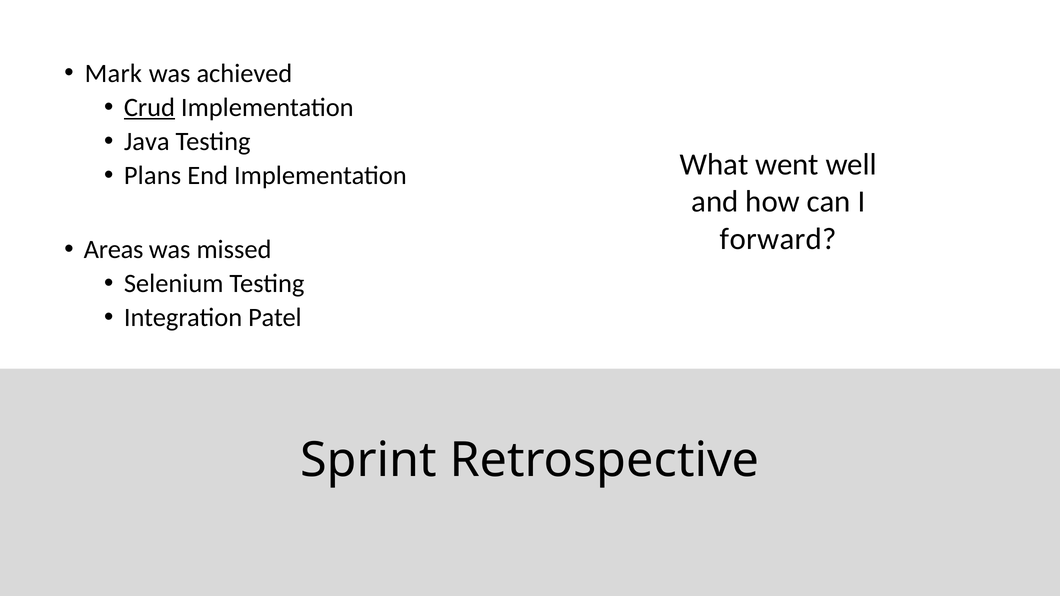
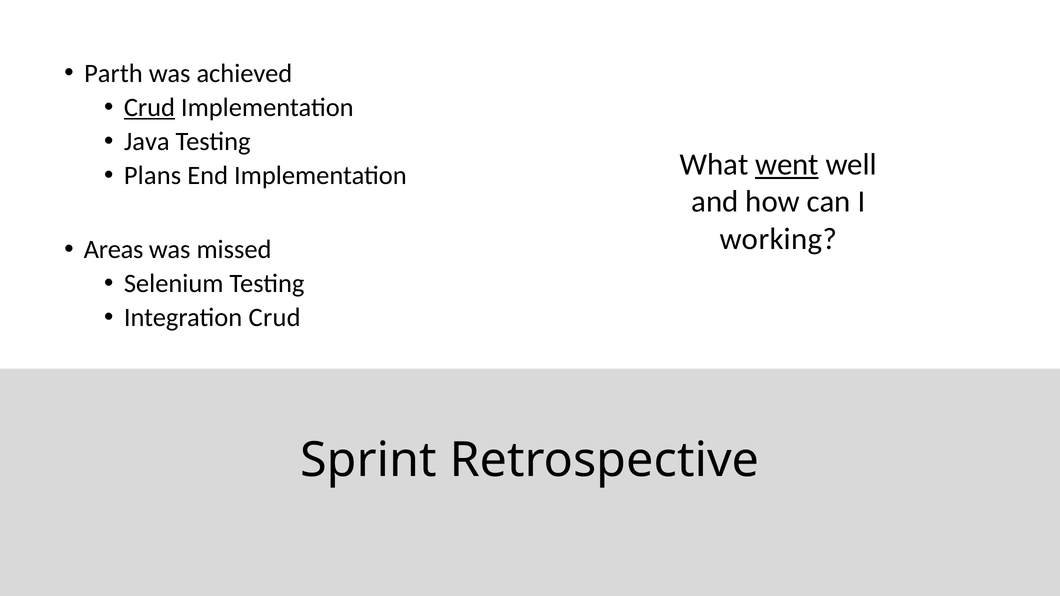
Mark: Mark -> Parth
went underline: none -> present
forward: forward -> working
Integration Patel: Patel -> Crud
